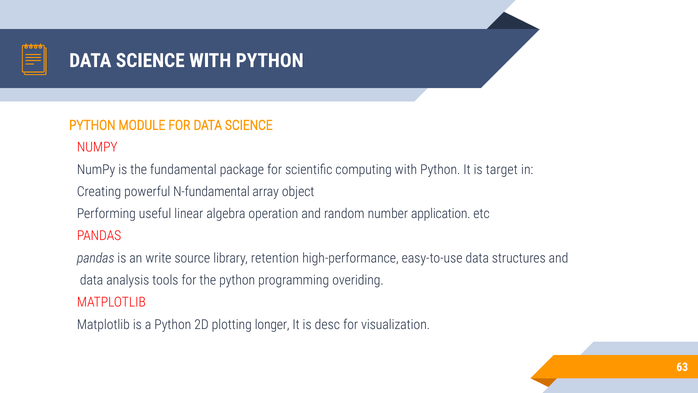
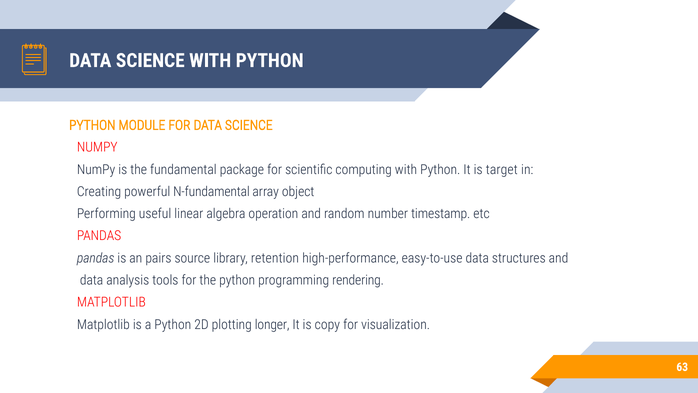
application: application -> timestamp
write: write -> pairs
overiding: overiding -> rendering
desc: desc -> copy
